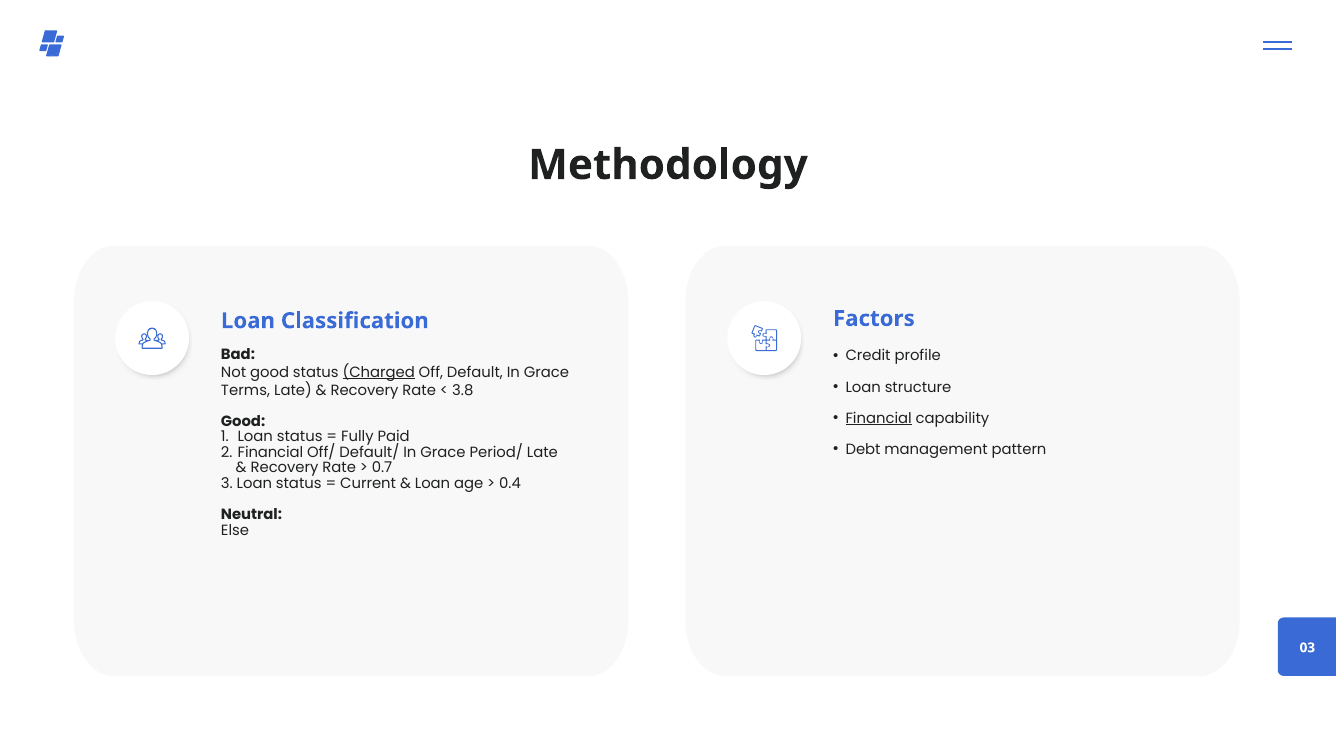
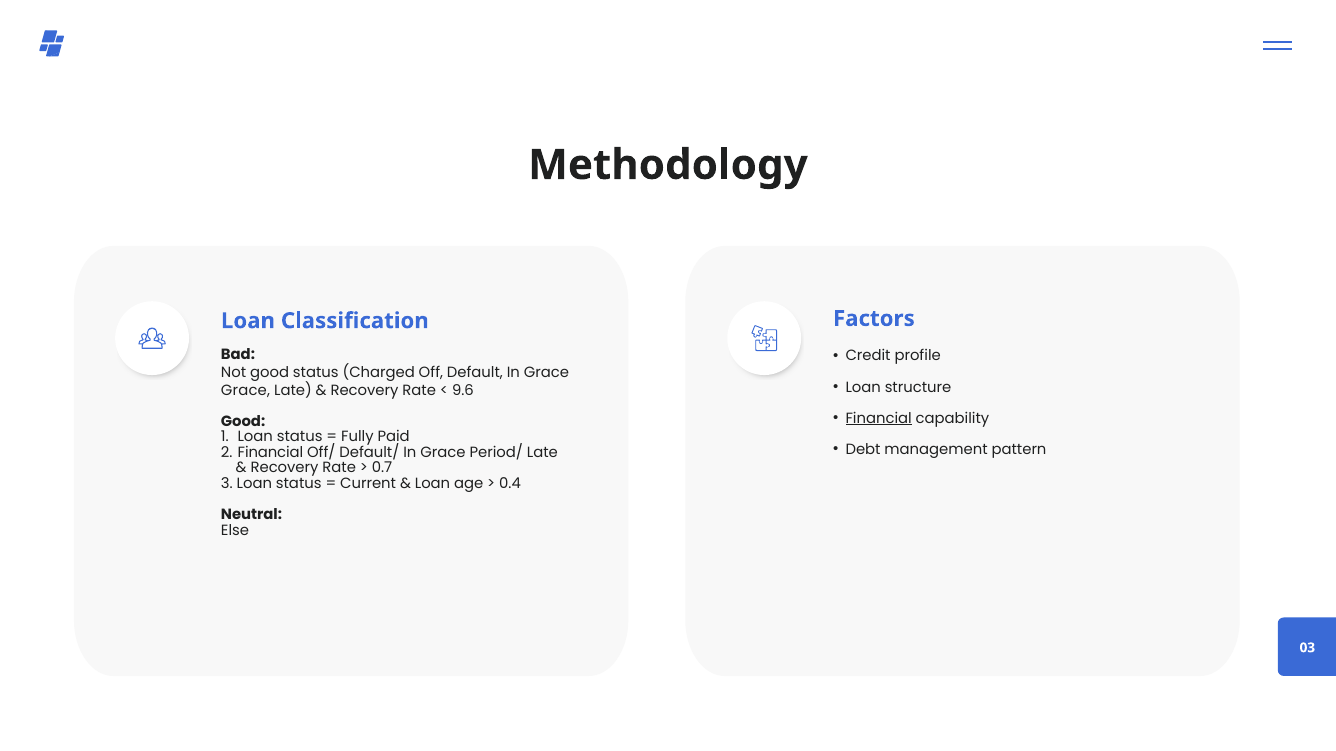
Charged underline: present -> none
Terms at (246, 390): Terms -> Grace
3.8: 3.8 -> 9.6
